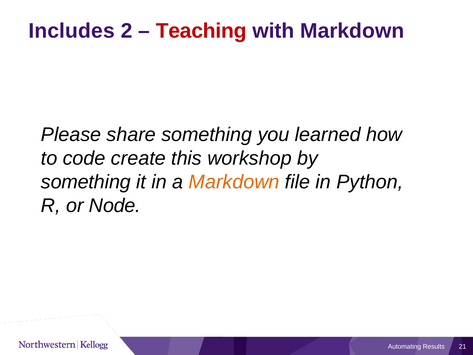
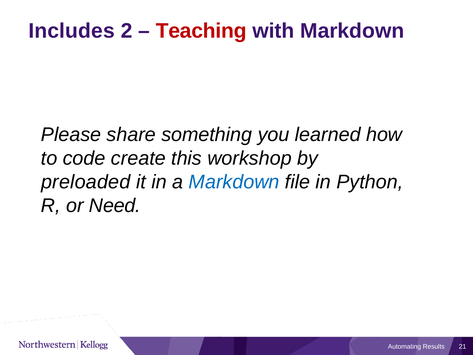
something at (86, 182): something -> preloaded
Markdown at (234, 182) colour: orange -> blue
Node: Node -> Need
